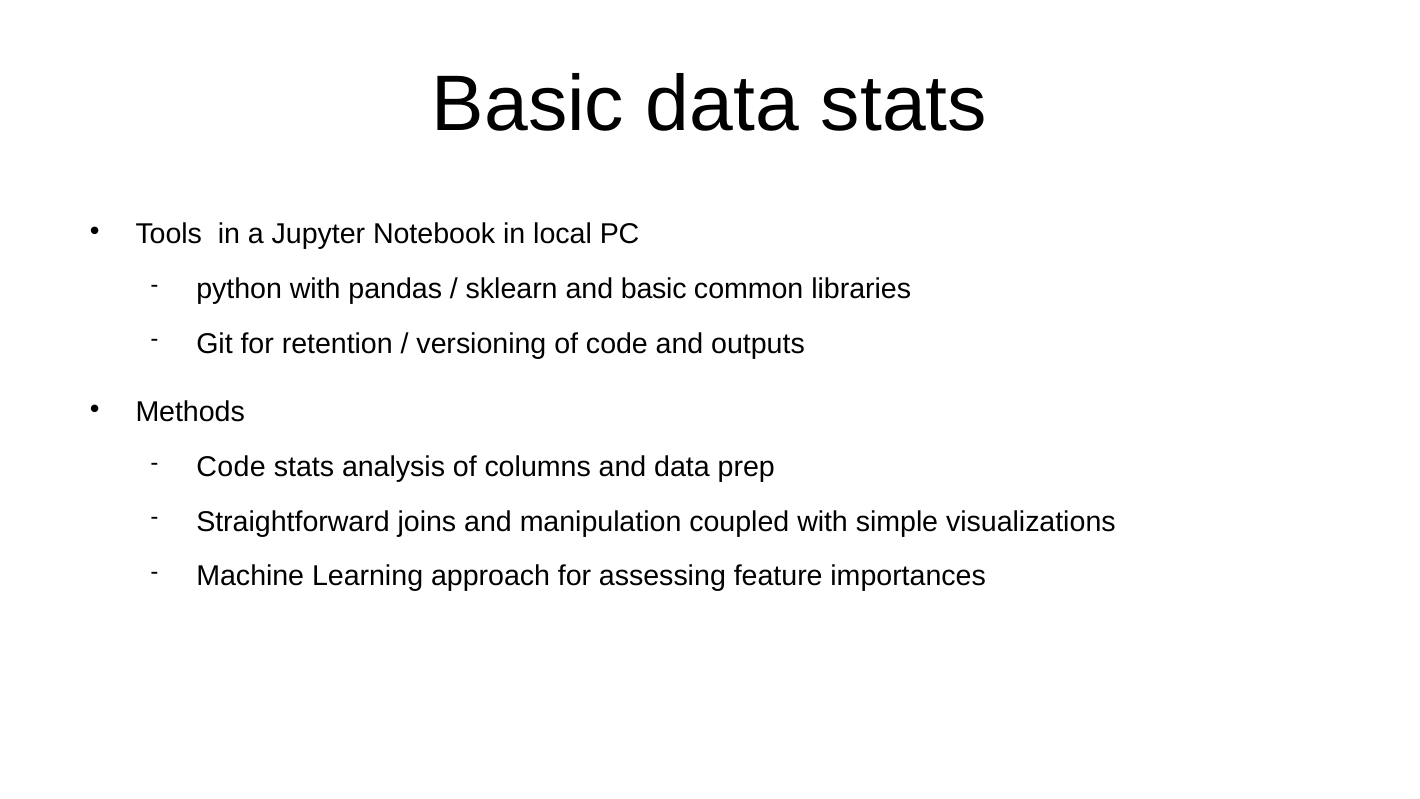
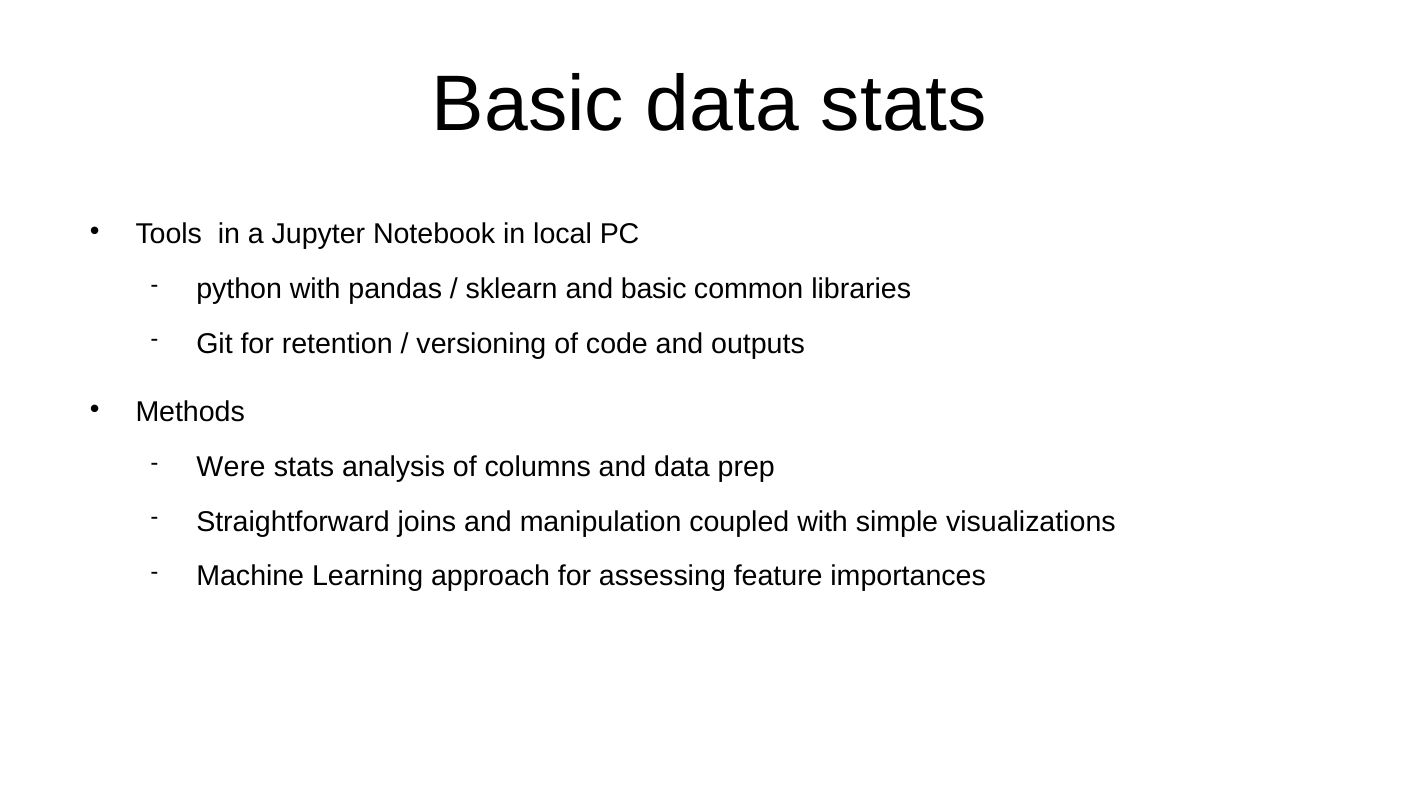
Code at (231, 467): Code -> Were
